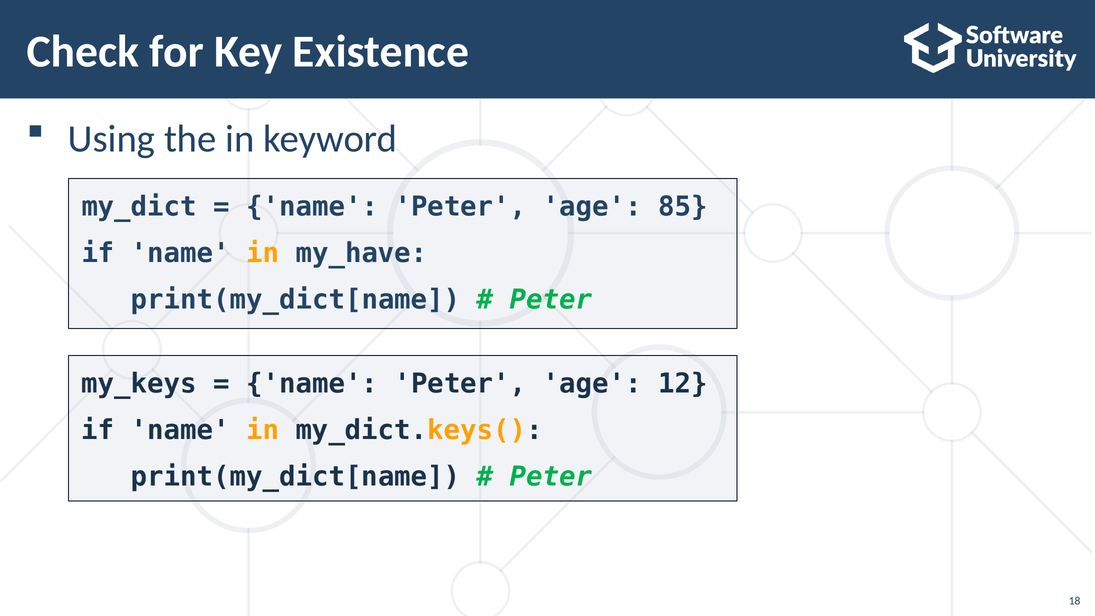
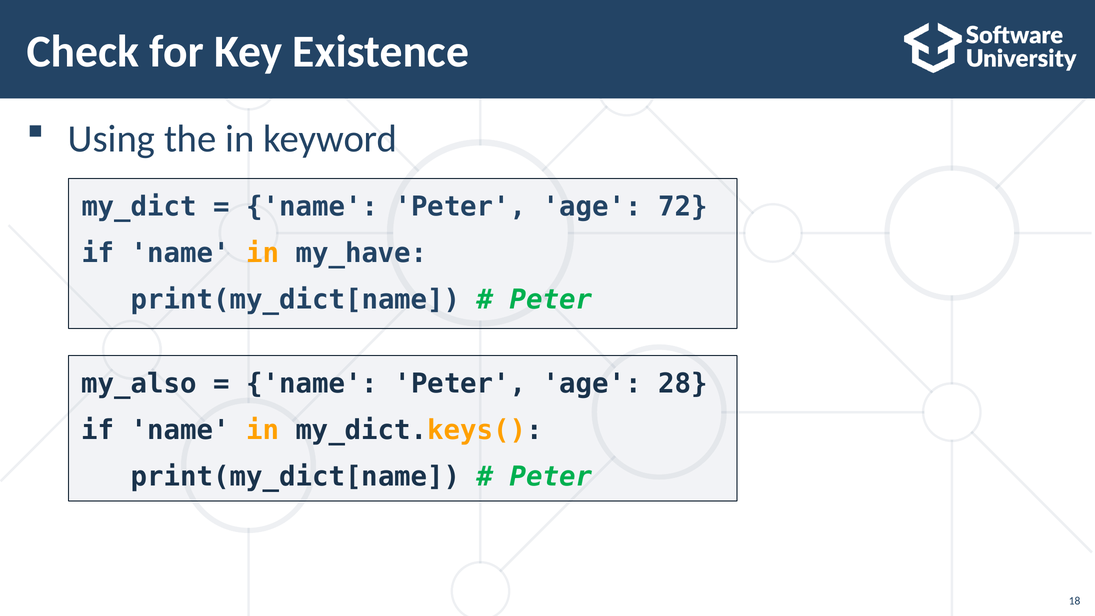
85: 85 -> 72
my_keys: my_keys -> my_also
12: 12 -> 28
